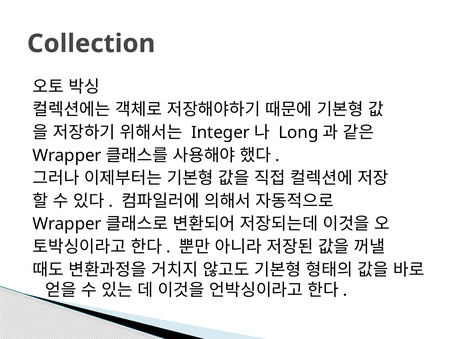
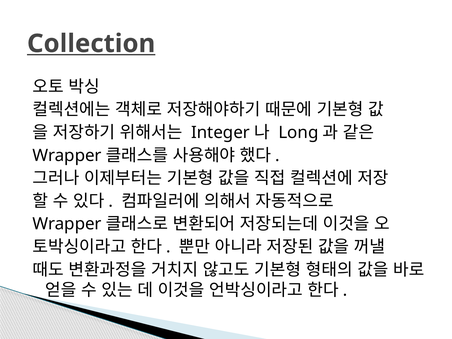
Collection underline: none -> present
